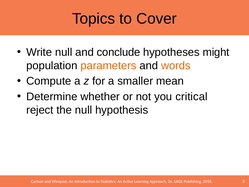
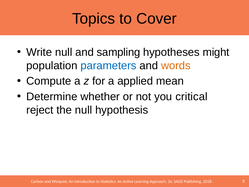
conclude: conclude -> sampling
parameters colour: orange -> blue
smaller: smaller -> applied
